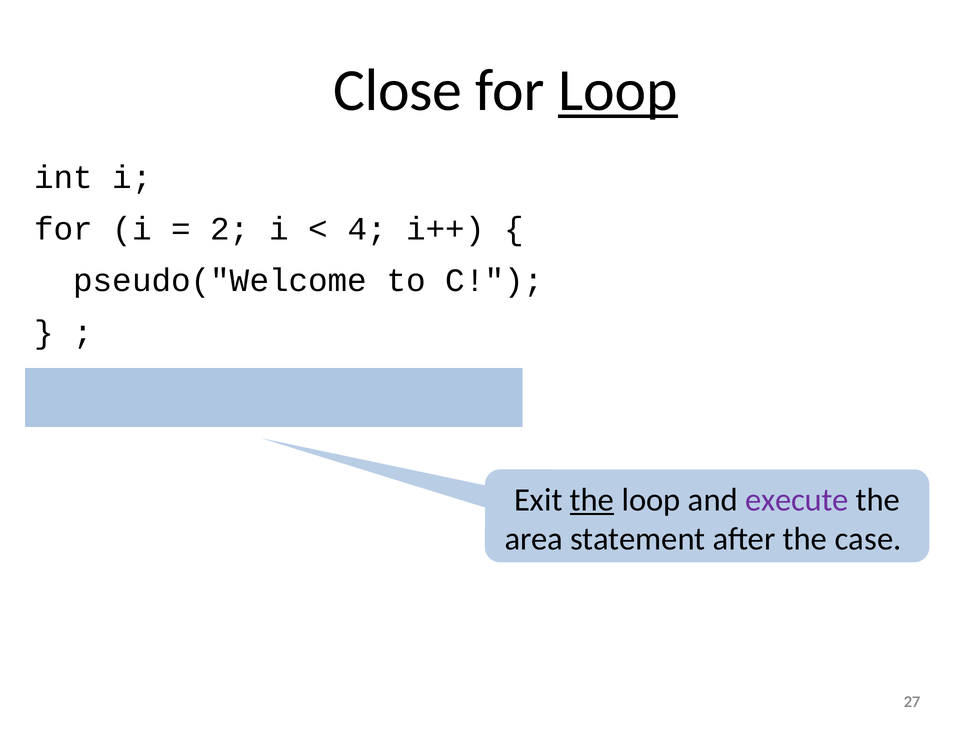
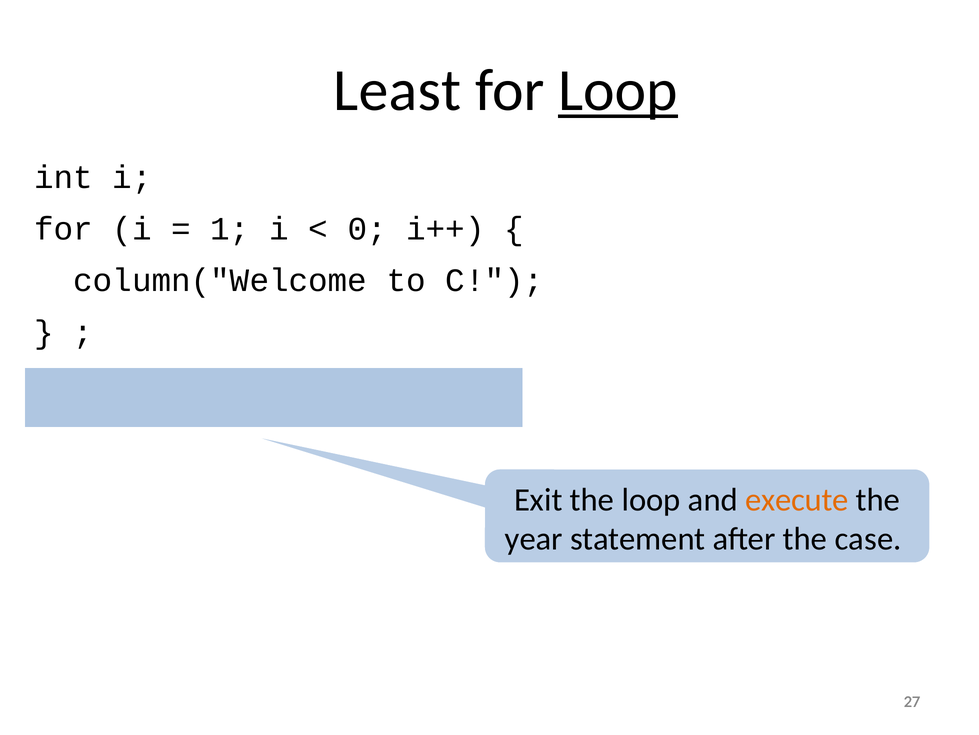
Close: Close -> Least
2: 2 -> 1
4: 4 -> 0
pseudo("Welcome: pseudo("Welcome -> column("Welcome
the at (592, 500) underline: present -> none
execute colour: purple -> orange
area: area -> year
